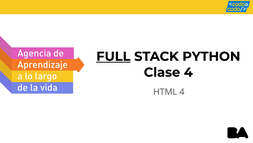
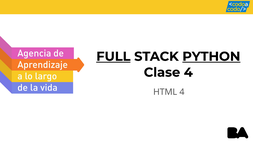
PYTHON underline: none -> present
